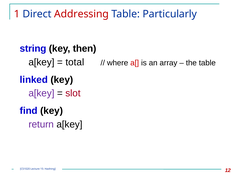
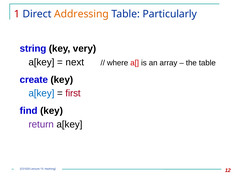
Addressing colour: red -> orange
then: then -> very
total: total -> next
linked: linked -> create
a[key at (41, 93) colour: purple -> blue
slot: slot -> first
